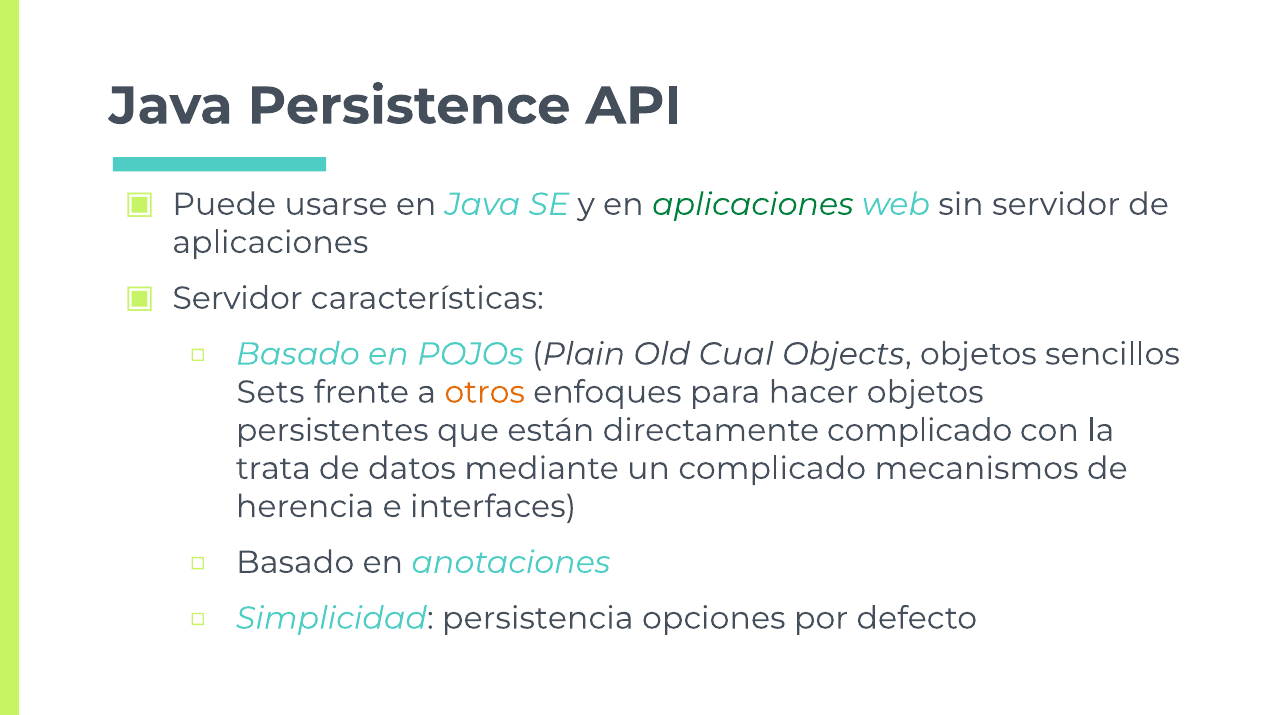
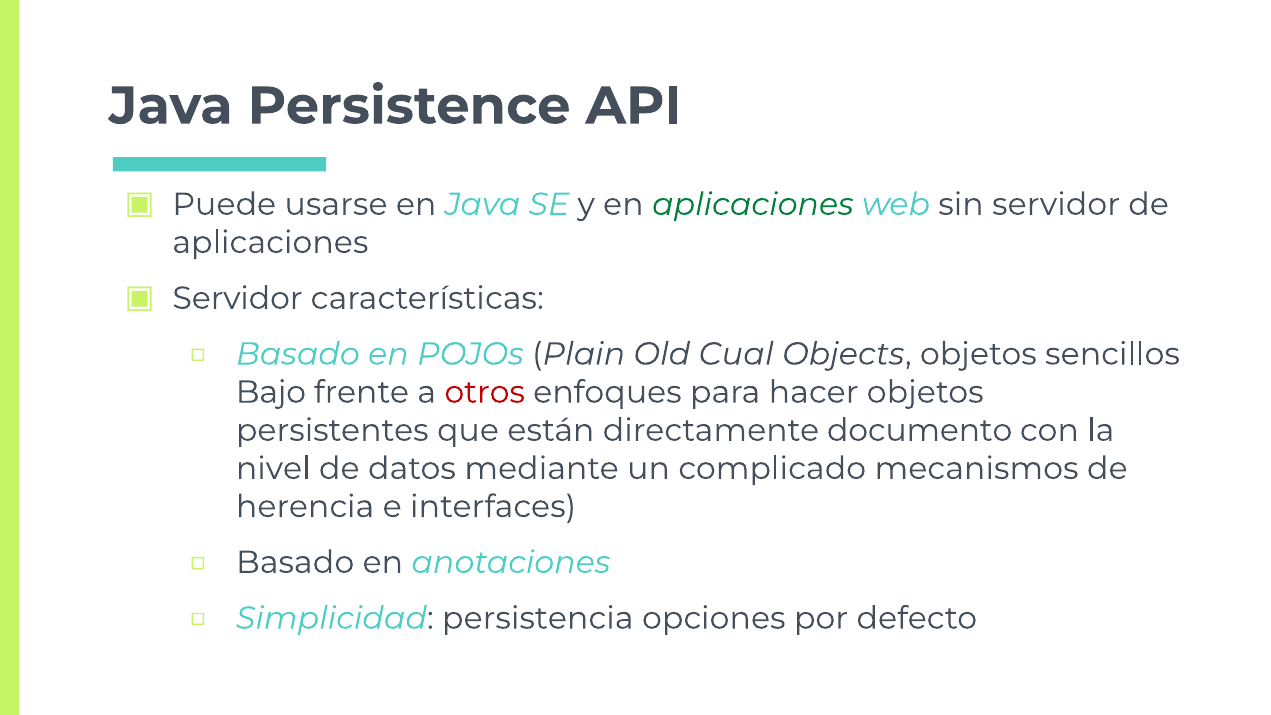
Sets: Sets -> Bajo
otros colour: orange -> red
directamente complicado: complicado -> documento
trata: trata -> nivel
